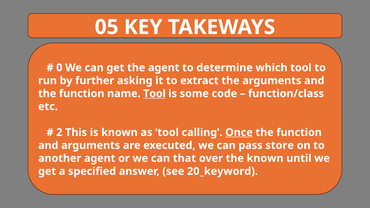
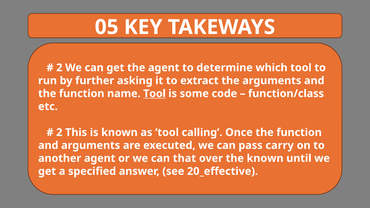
0 at (59, 68): 0 -> 2
Once underline: present -> none
store: store -> carry
20_keyword: 20_keyword -> 20_effective
